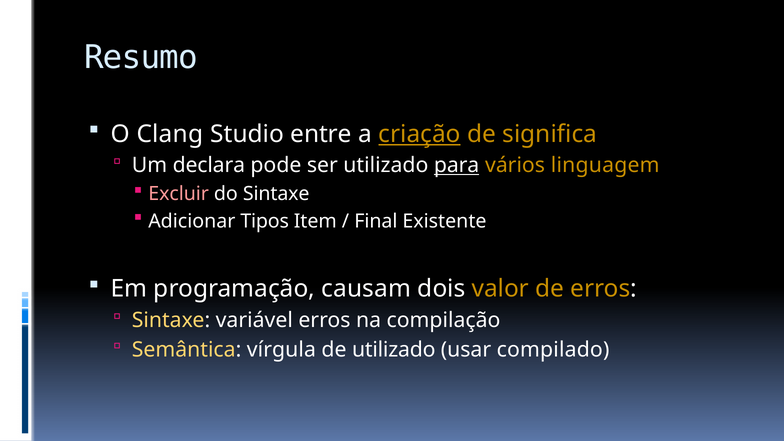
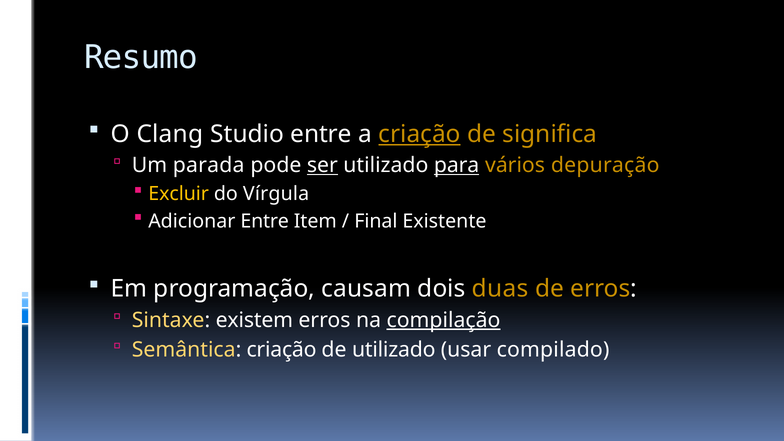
declara: declara -> parada
ser underline: none -> present
linguagem: linguagem -> depuração
Excluir colour: pink -> yellow
do Sintaxe: Sintaxe -> Vírgula
Adicionar Tipos: Tipos -> Entre
valor: valor -> duas
variável: variável -> existem
compilação underline: none -> present
Semântica vírgula: vírgula -> criação
